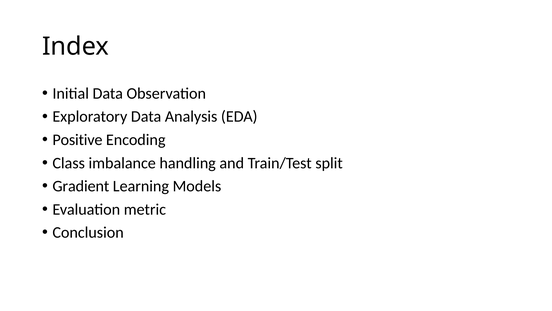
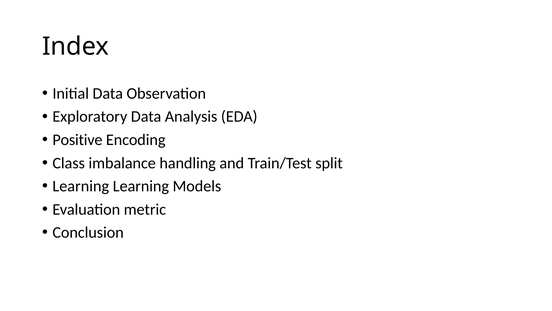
Gradient at (81, 186): Gradient -> Learning
